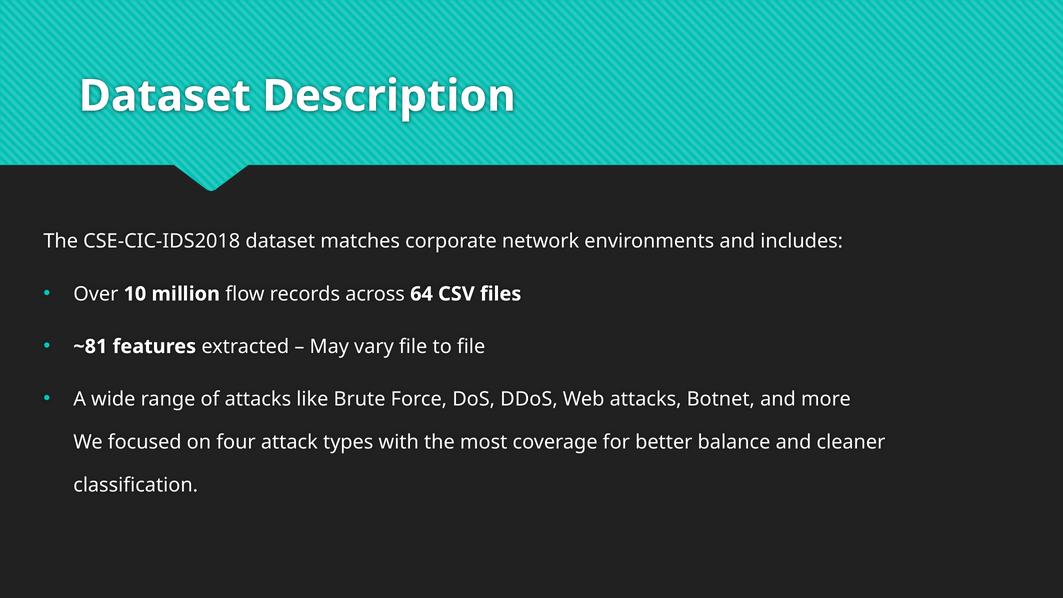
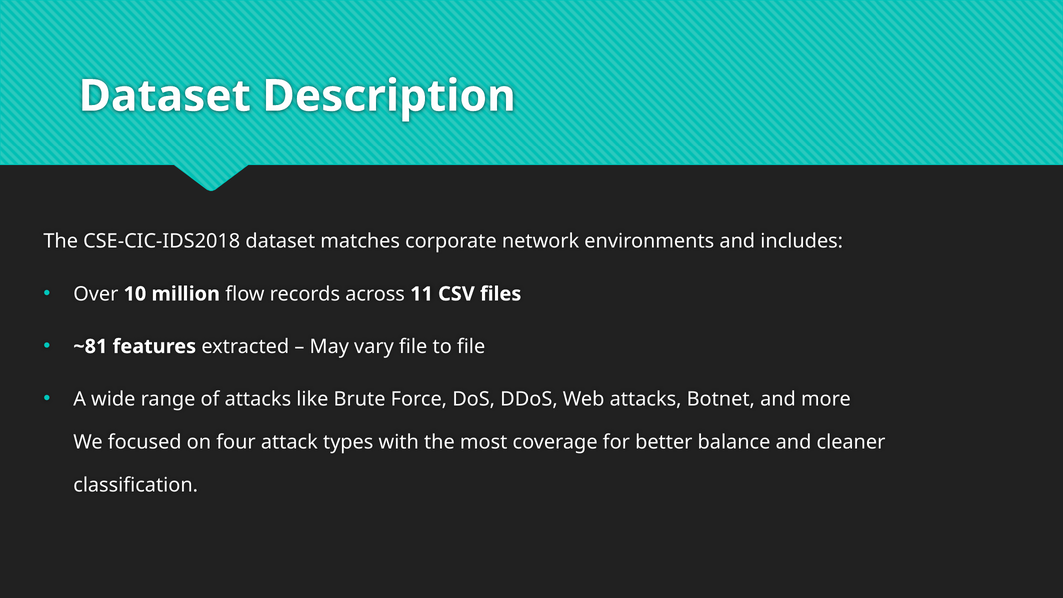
64: 64 -> 11
